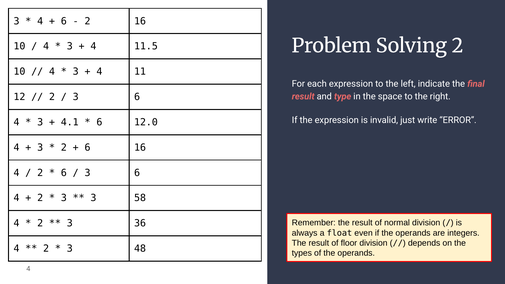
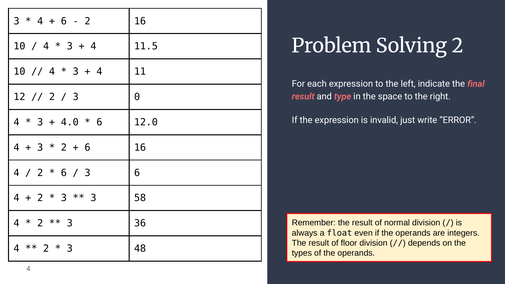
6 at (137, 97): 6 -> 0
4.1: 4.1 -> 4.0
